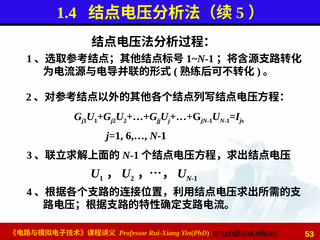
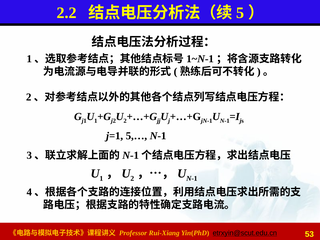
1.4: 1.4 -> 2.2
6,…: 6,… -> 5,…
